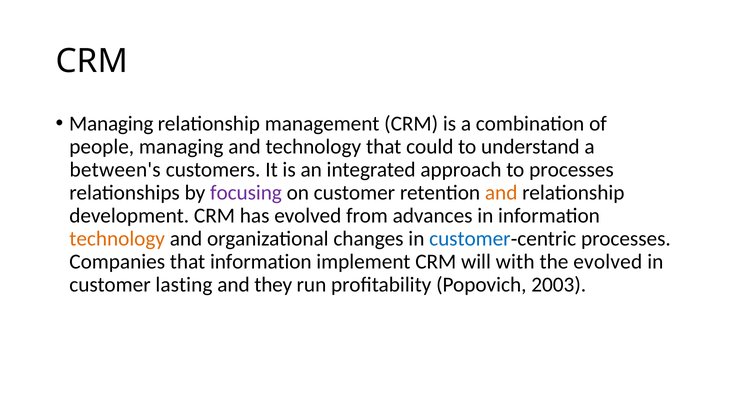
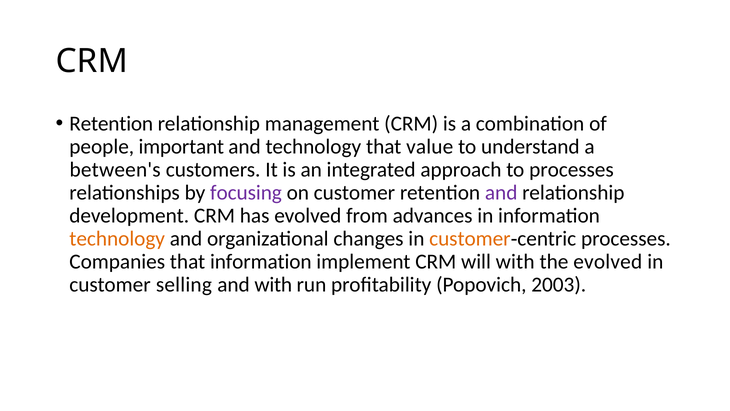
Managing at (111, 123): Managing -> Retention
people managing: managing -> important
could: could -> value
and at (501, 192) colour: orange -> purple
customer at (470, 238) colour: blue -> orange
lasting: lasting -> selling
and they: they -> with
